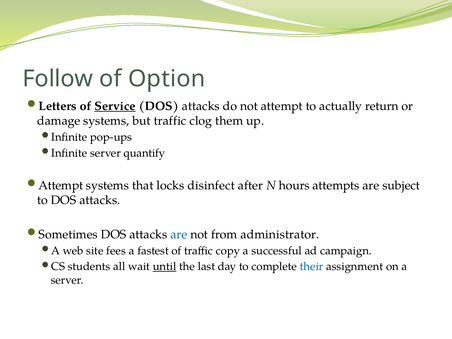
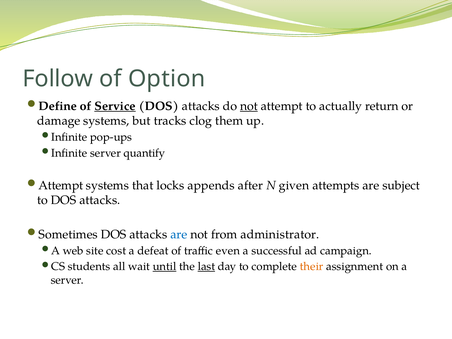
Letters: Letters -> Define
not at (249, 106) underline: none -> present
but traffic: traffic -> tracks
disinfect: disinfect -> appends
hours: hours -> given
fees: fees -> cost
fastest: fastest -> defeat
copy: copy -> even
last underline: none -> present
their colour: blue -> orange
